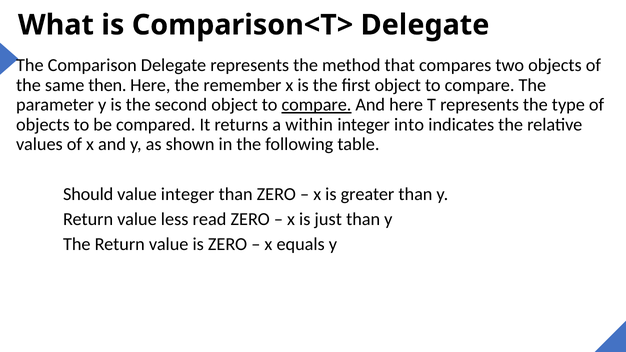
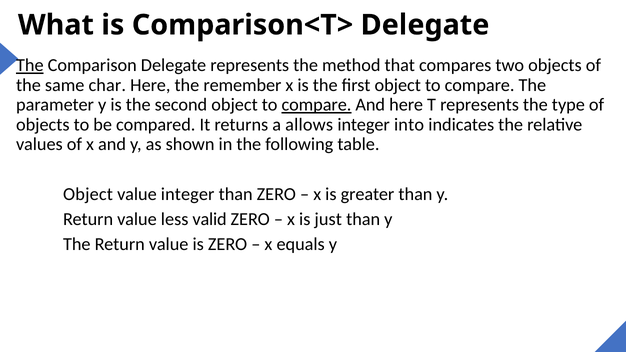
The at (30, 65) underline: none -> present
then: then -> char
within: within -> allows
Should at (88, 194): Should -> Object
read: read -> valid
